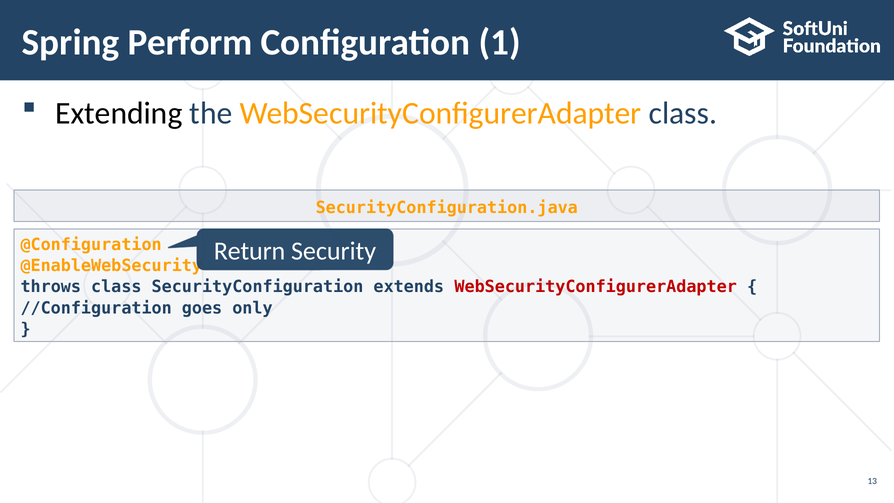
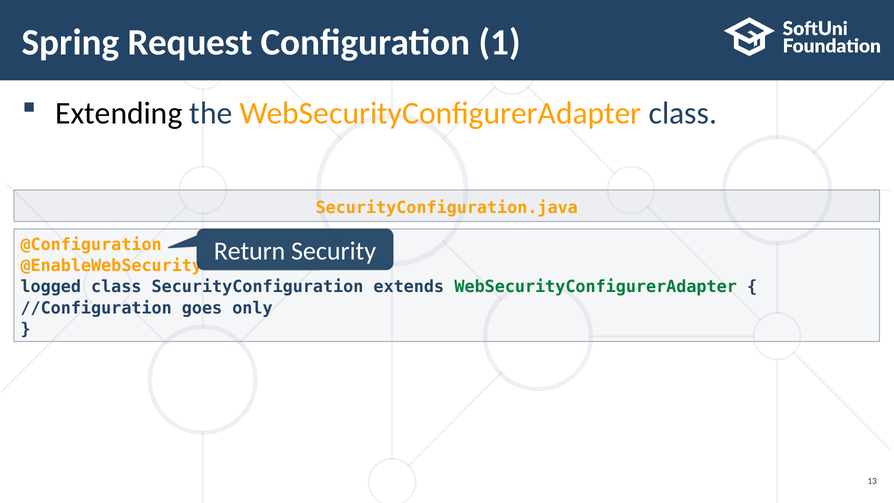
Perform: Perform -> Request
throws: throws -> logged
WebSecurityConfigurerAdapter at (596, 287) colour: red -> green
